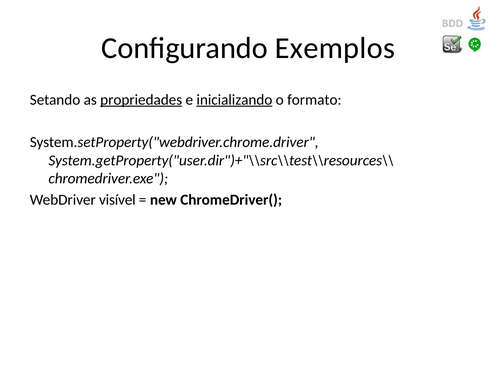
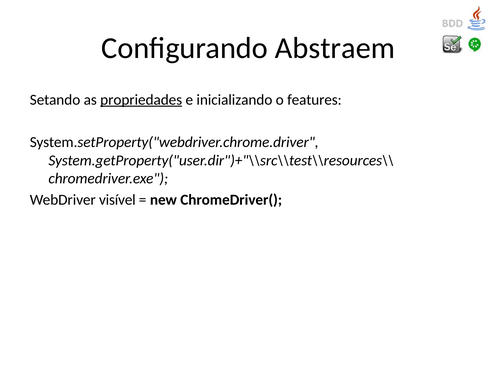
Exemplos: Exemplos -> Abstraem
inicializando underline: present -> none
formato: formato -> features
